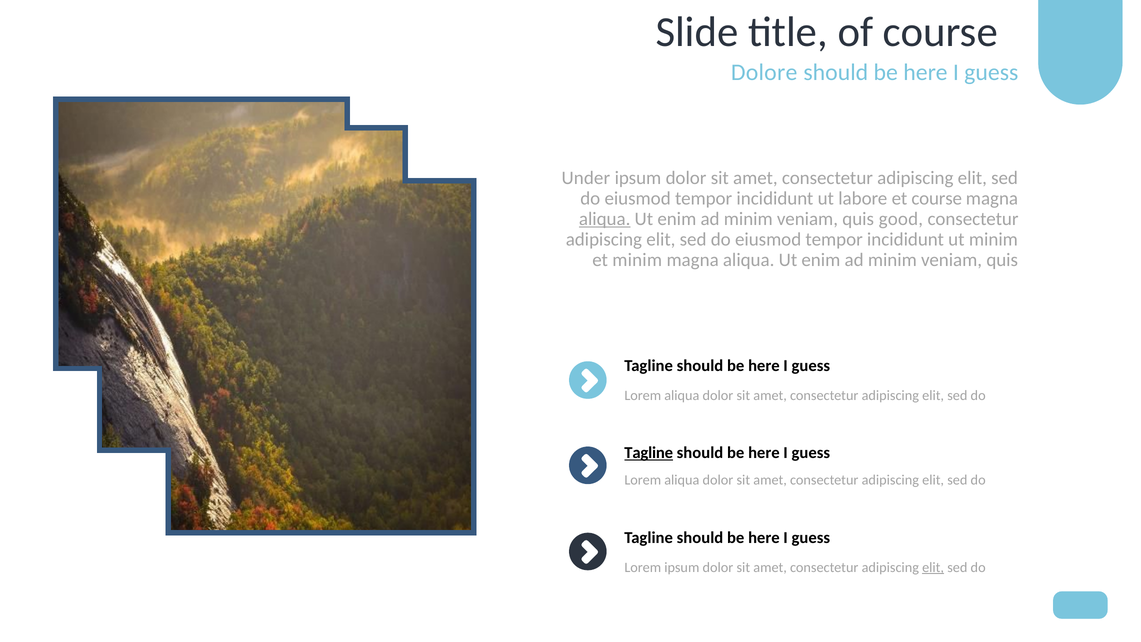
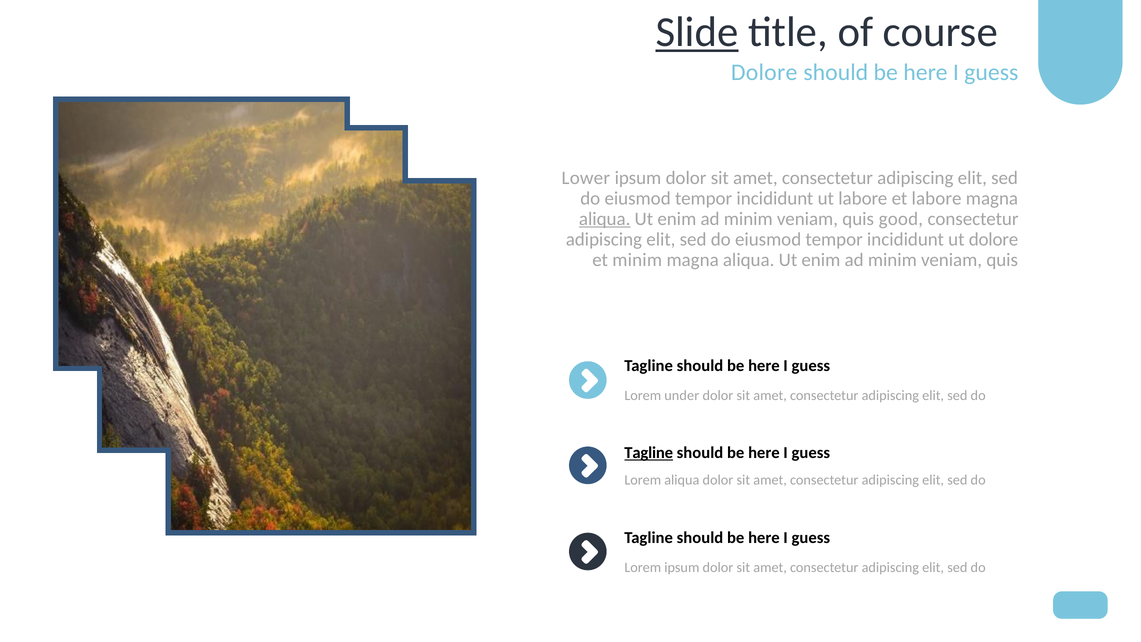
Slide underline: none -> present
Under: Under -> Lower
et course: course -> labore
ut minim: minim -> dolore
aliqua at (682, 395): aliqua -> under
elit at (933, 567) underline: present -> none
